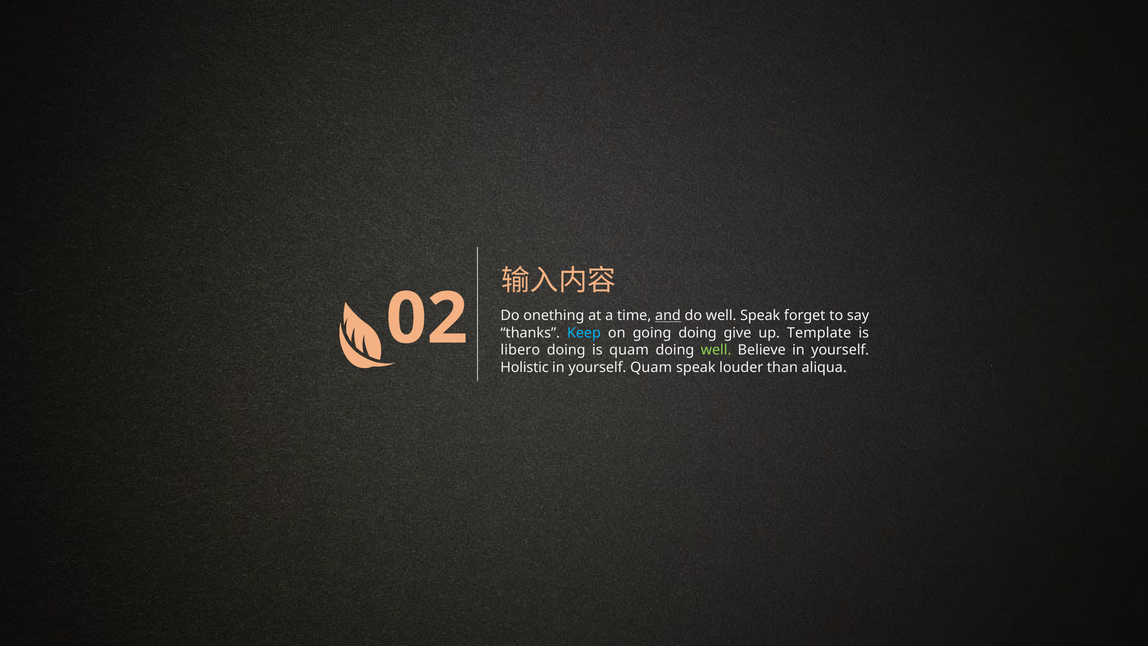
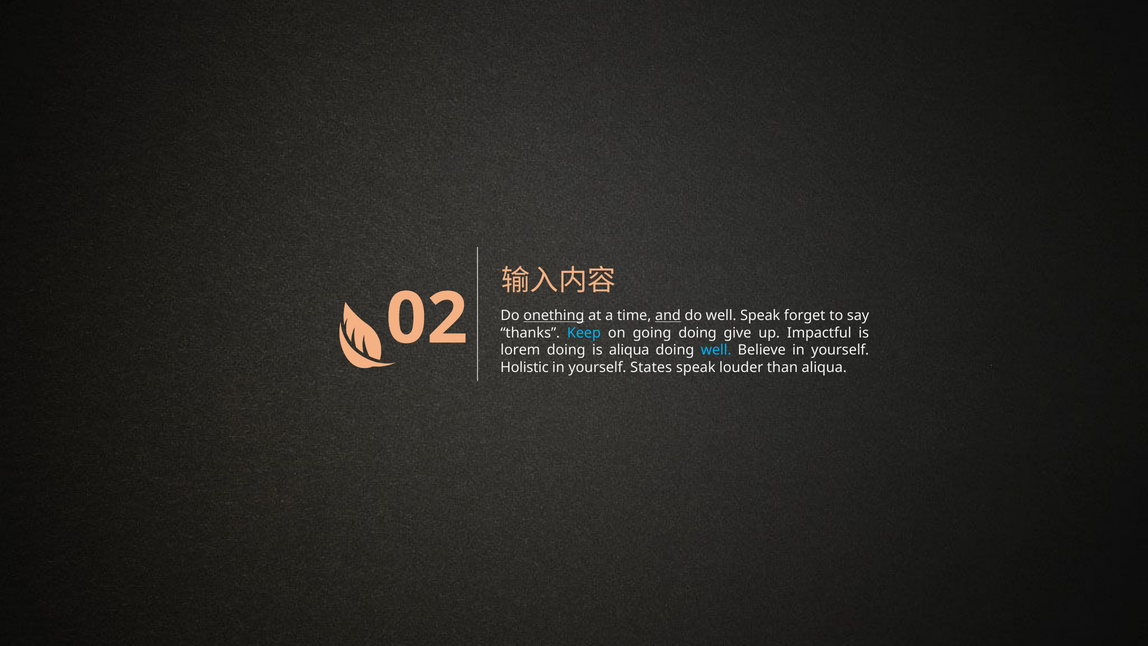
onething underline: none -> present
Template: Template -> Impactful
libero: libero -> lorem
is quam: quam -> aliqua
well at (716, 350) colour: light green -> light blue
yourself Quam: Quam -> States
